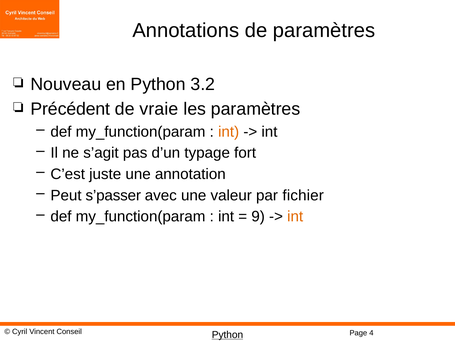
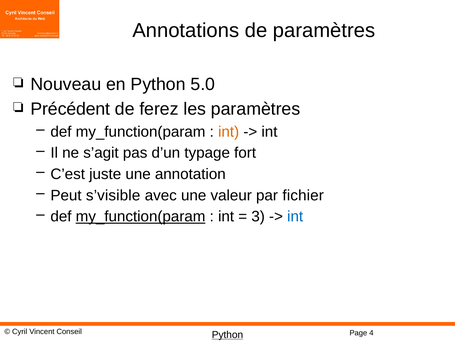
3.2: 3.2 -> 5.0
vraie: vraie -> ferez
s’passer: s’passer -> s’visible
my_function(param at (141, 217) underline: none -> present
9: 9 -> 3
int at (295, 217) colour: orange -> blue
